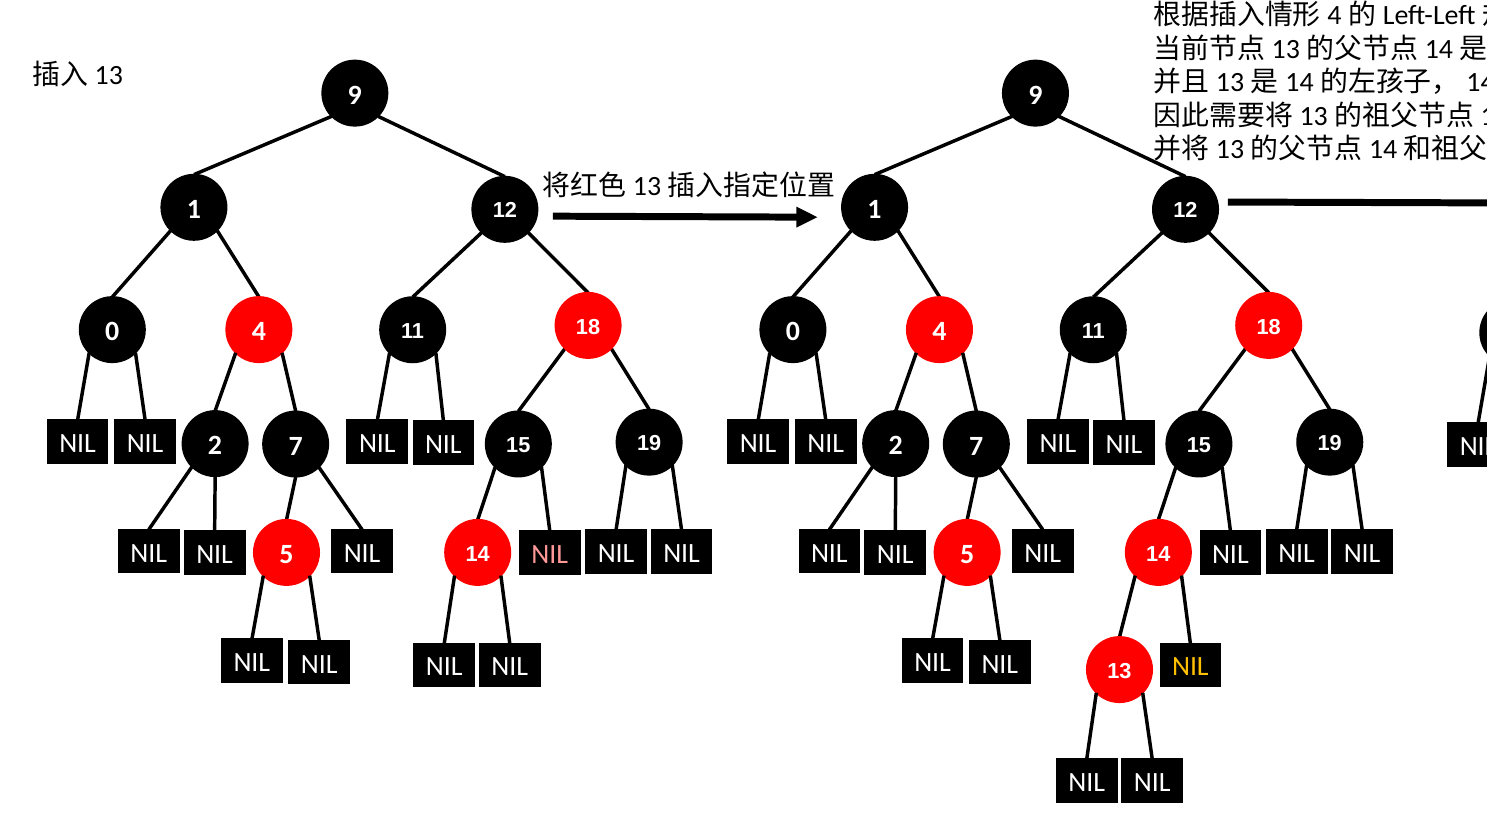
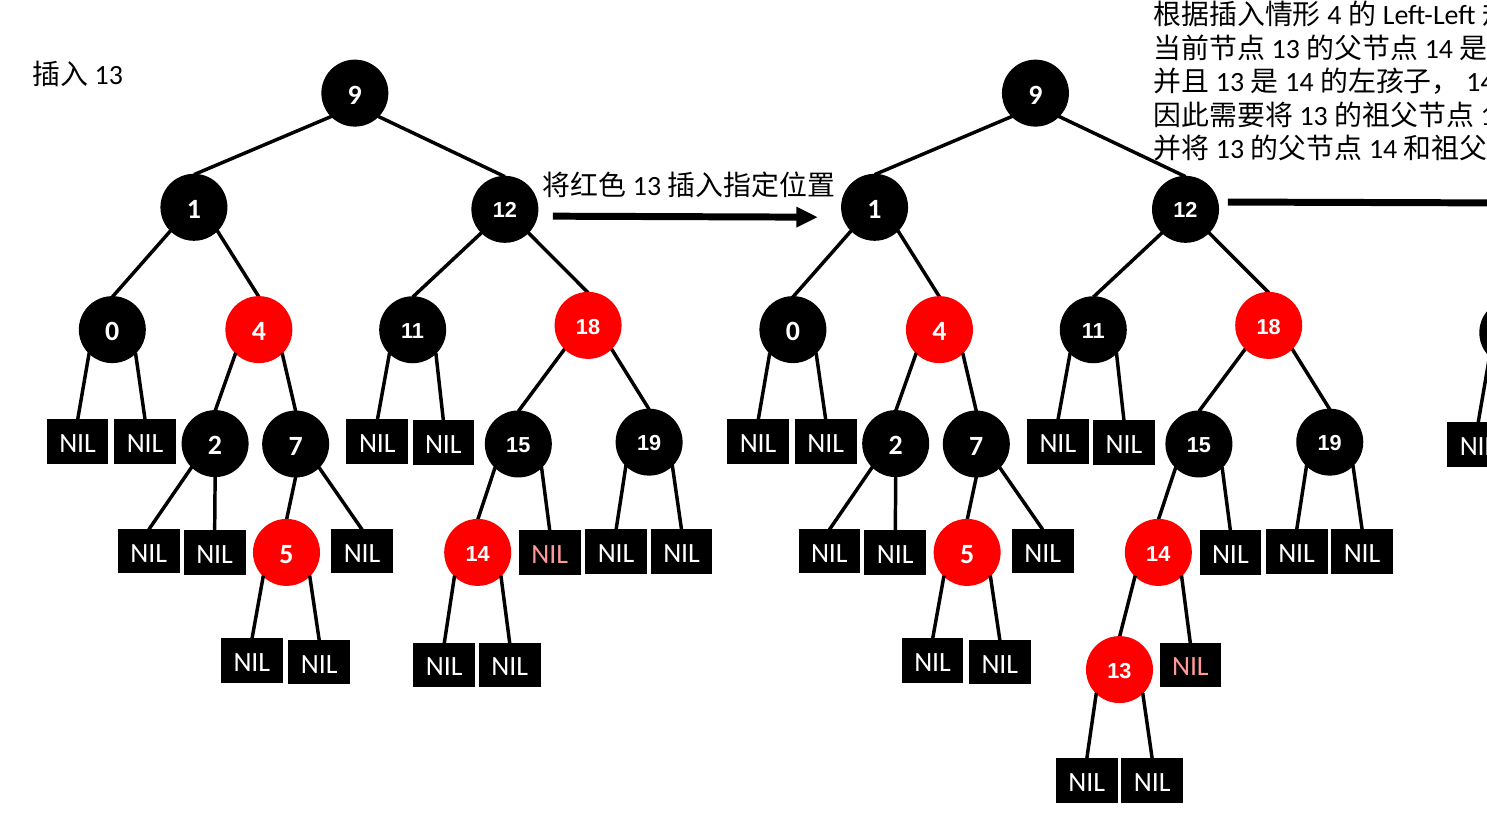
NIL at (1190, 667) colour: yellow -> pink
